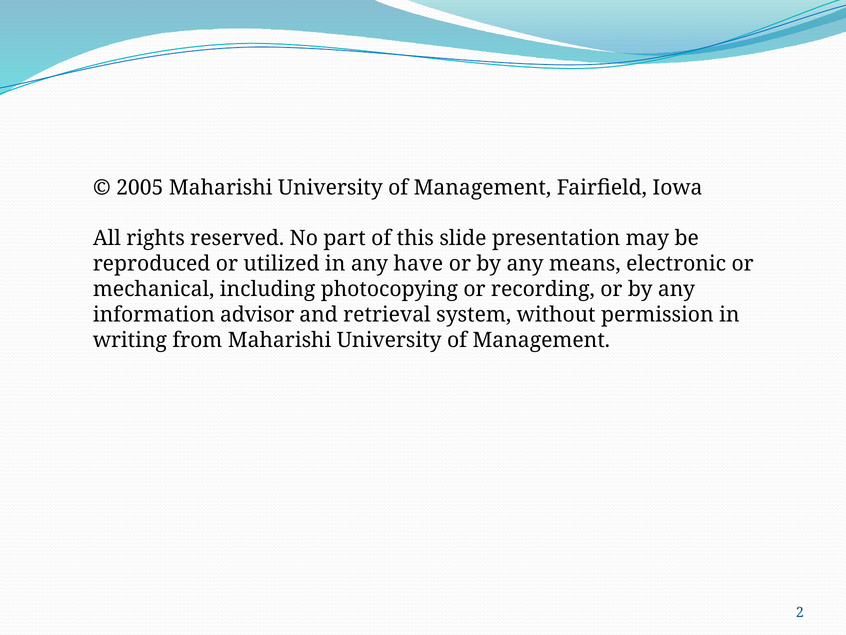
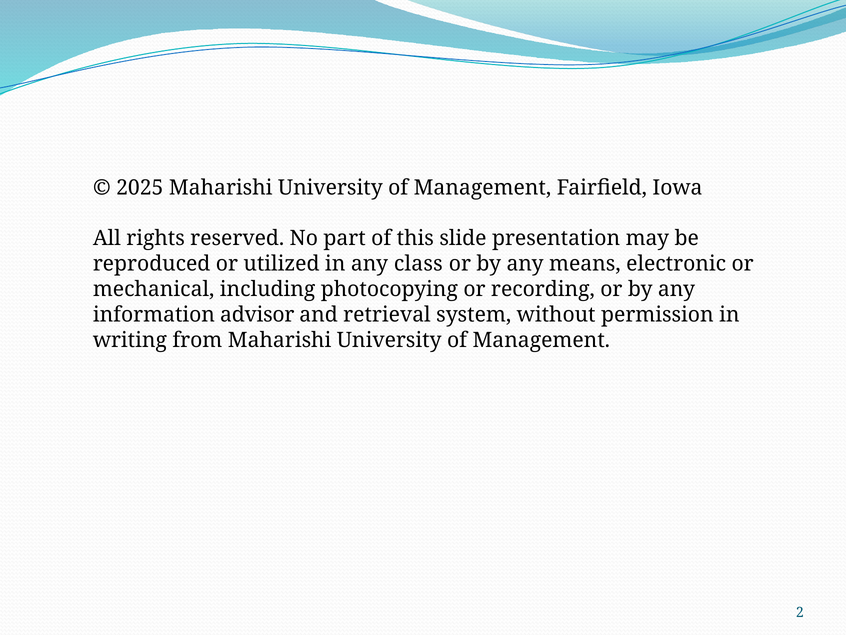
2005: 2005 -> 2025
have: have -> class
